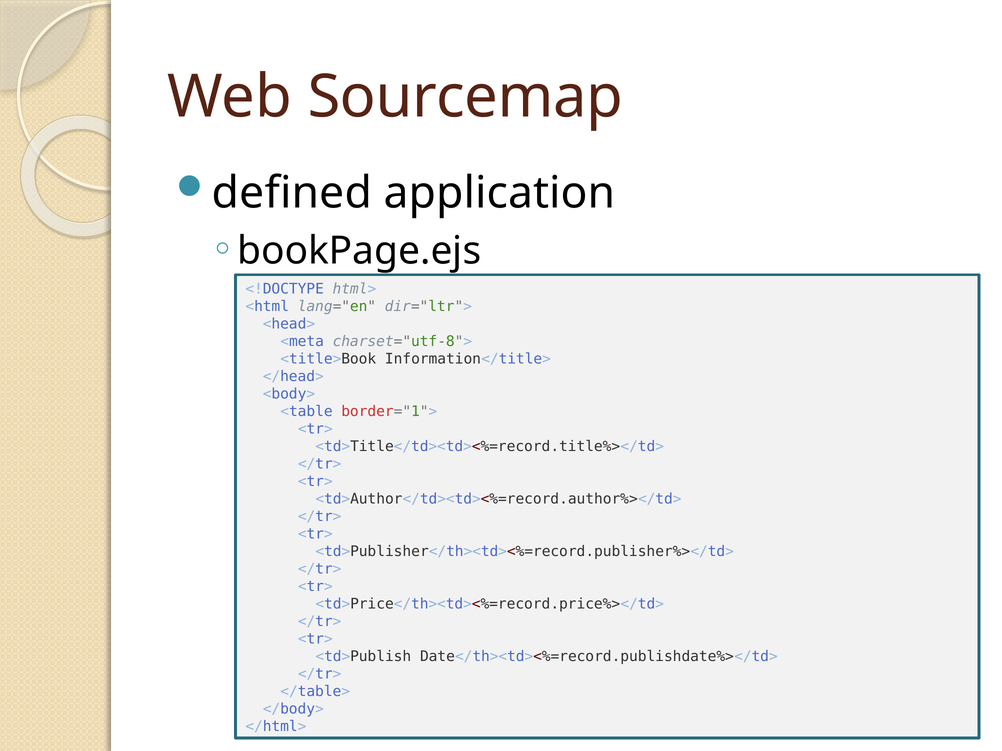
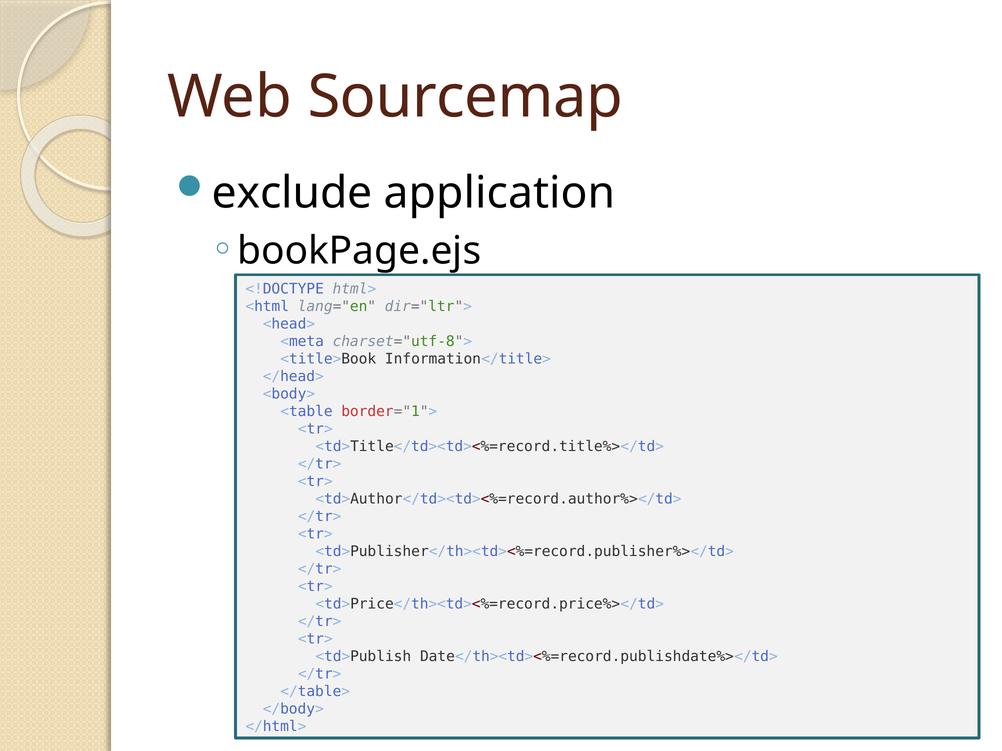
defined: defined -> exclude
